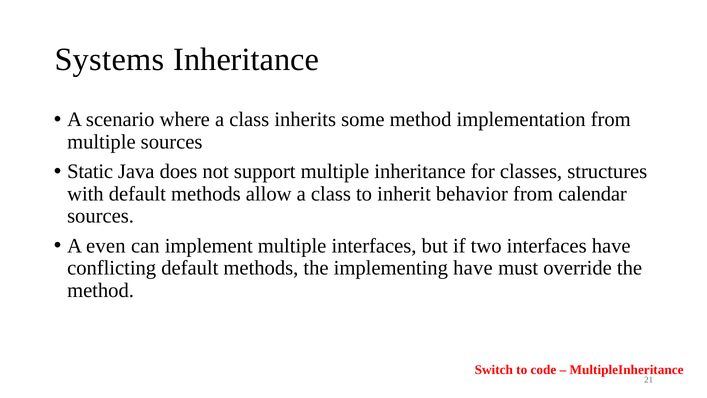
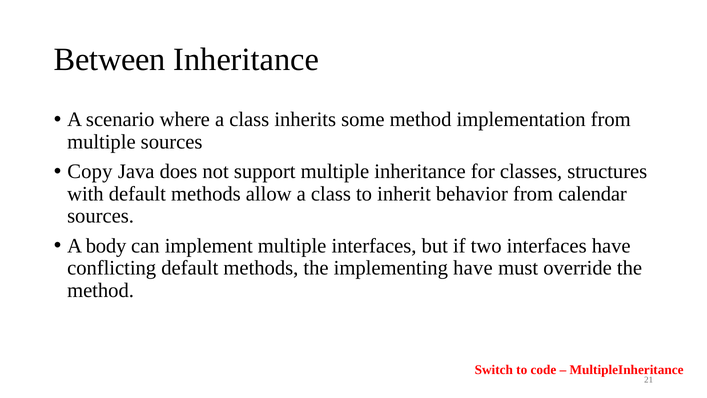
Systems: Systems -> Between
Static: Static -> Copy
even: even -> body
